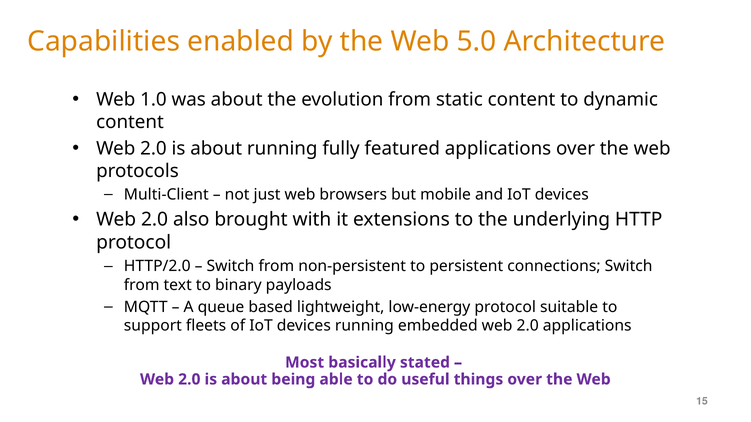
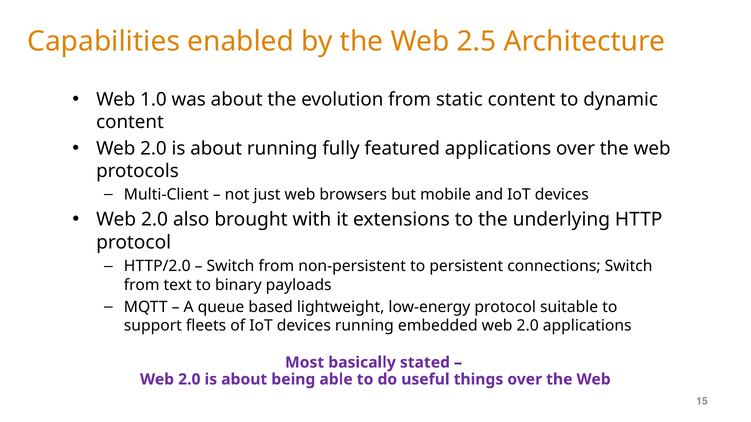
5.0: 5.0 -> 2.5
